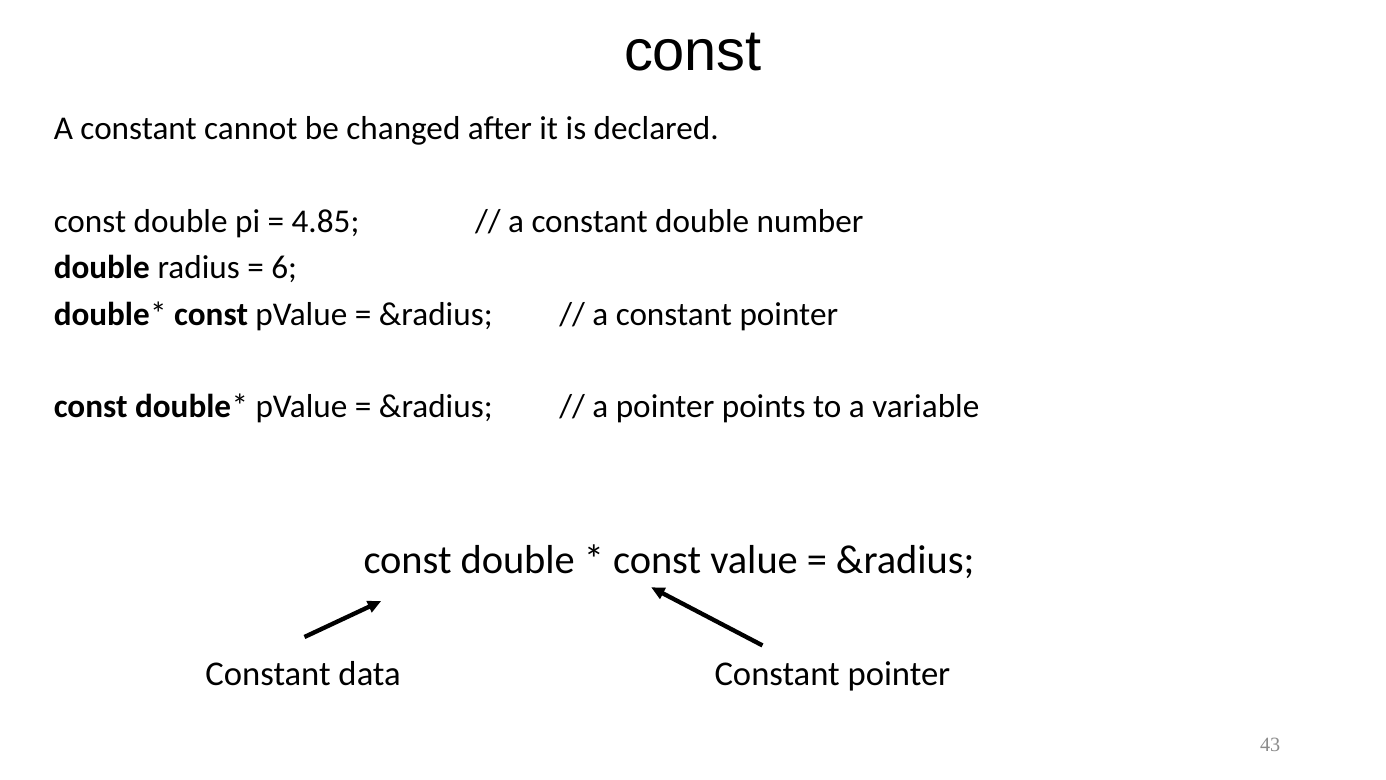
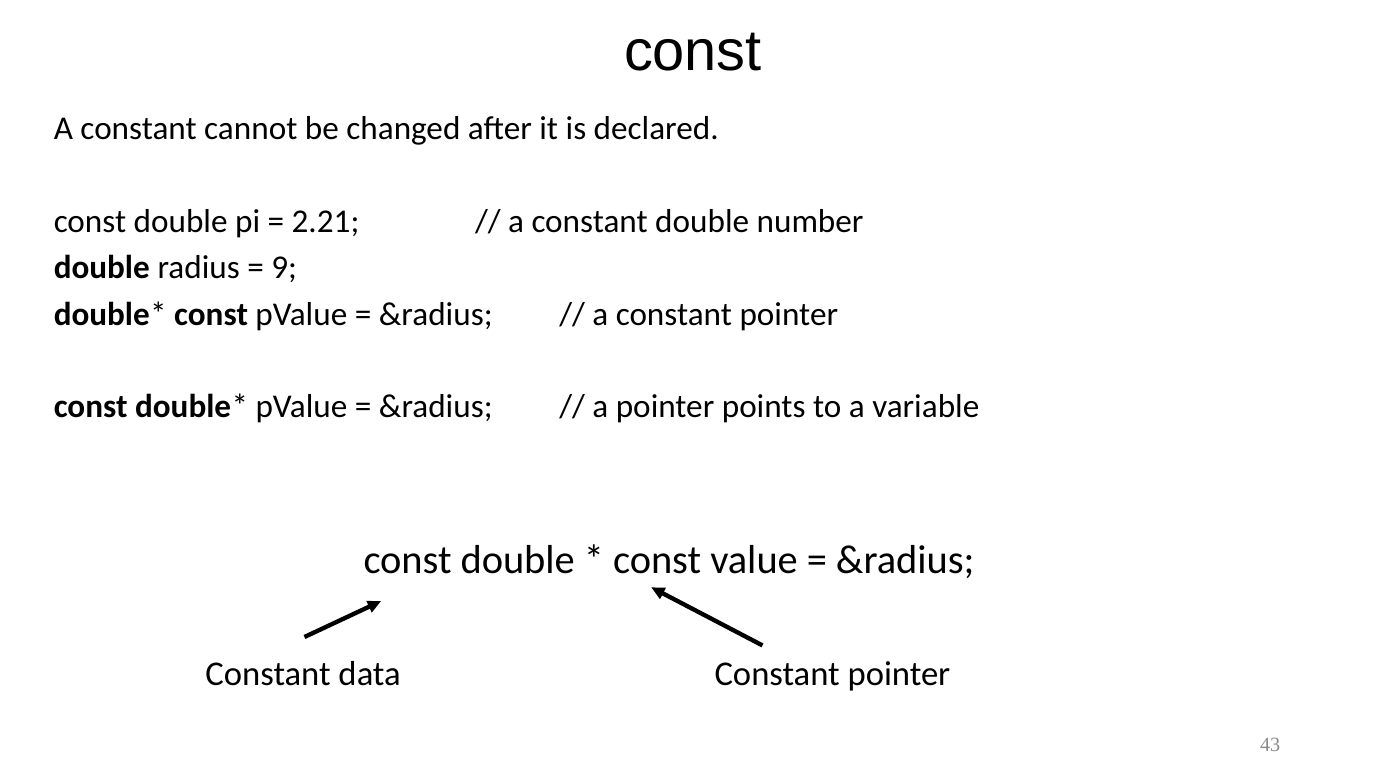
4.85: 4.85 -> 2.21
6: 6 -> 9
